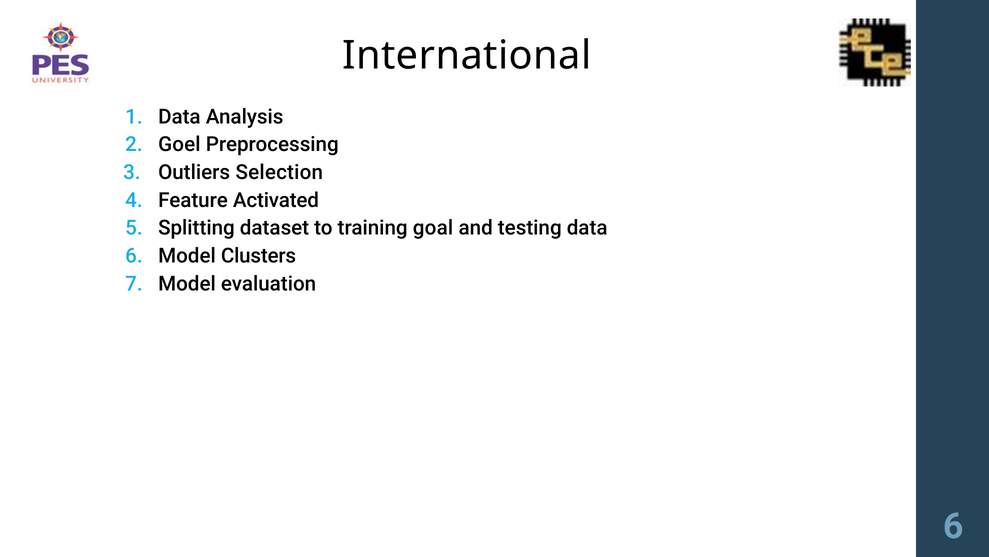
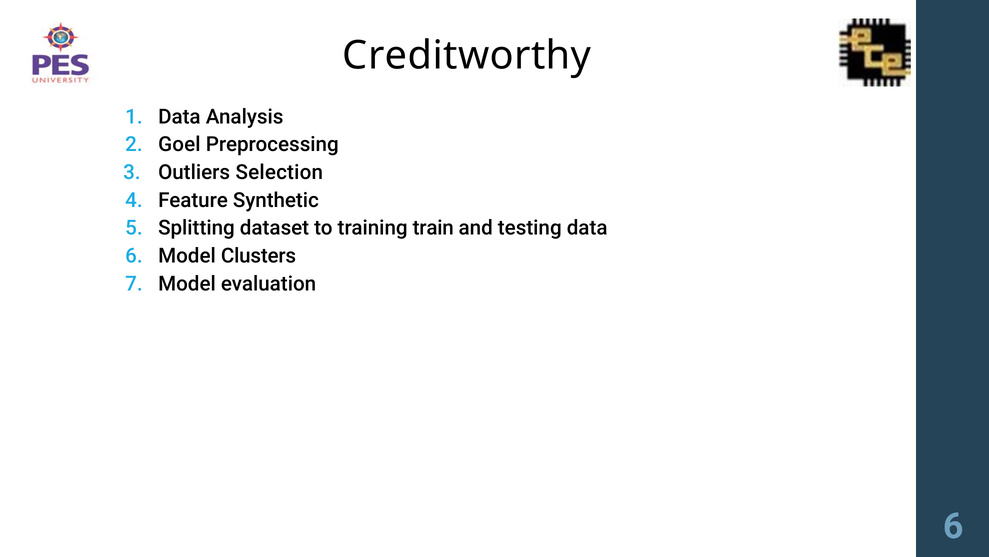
International: International -> Creditworthy
Activated: Activated -> Synthetic
goal: goal -> train
